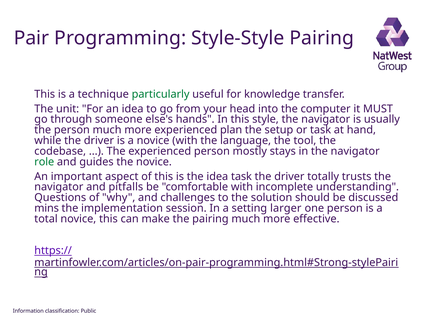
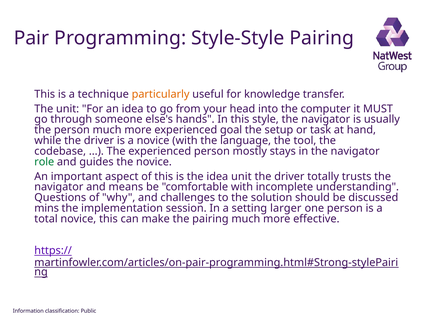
particularly colour: green -> orange
plan: plan -> goal
idea task: task -> unit
pitfalls: pitfalls -> means
